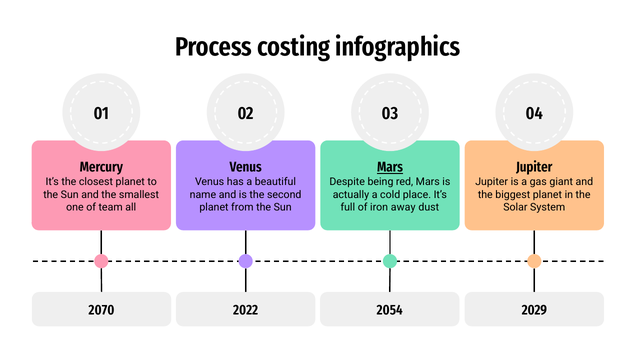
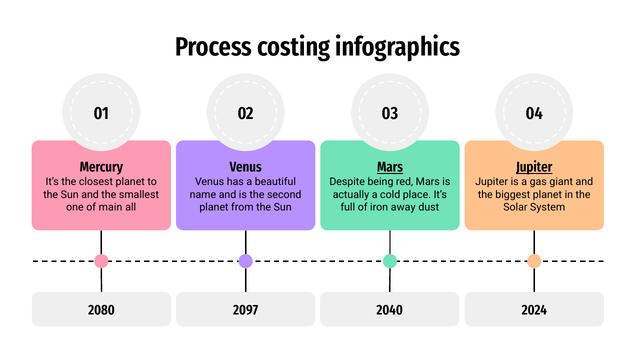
Jupiter at (534, 167) underline: none -> present
team: team -> main
2070: 2070 -> 2080
2022: 2022 -> 2097
2054: 2054 -> 2040
2029: 2029 -> 2024
